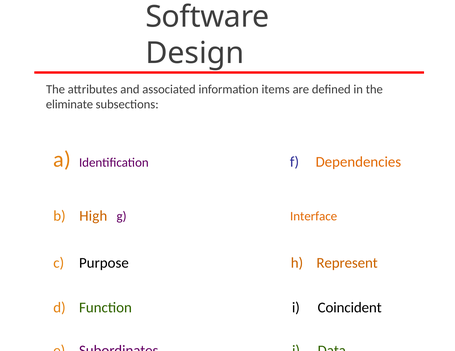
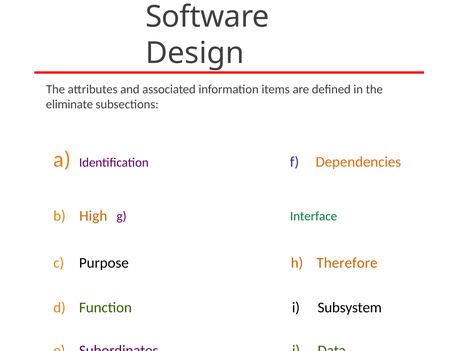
Interface colour: orange -> green
Represent: Represent -> Therefore
Coincident: Coincident -> Subsystem
